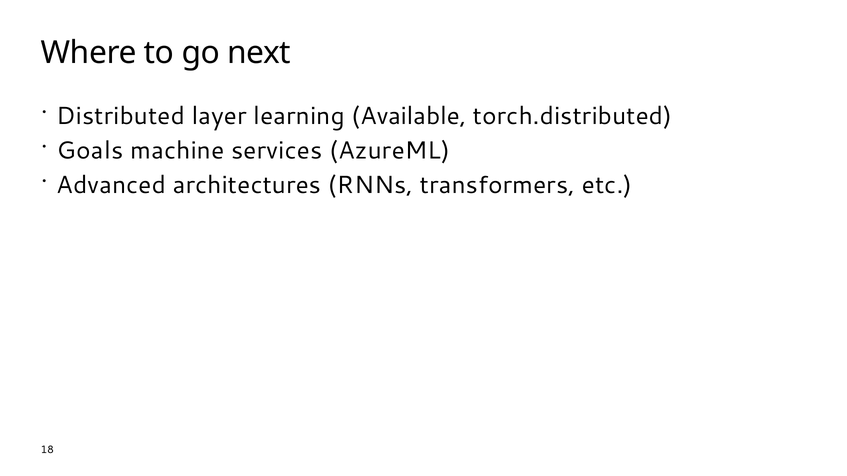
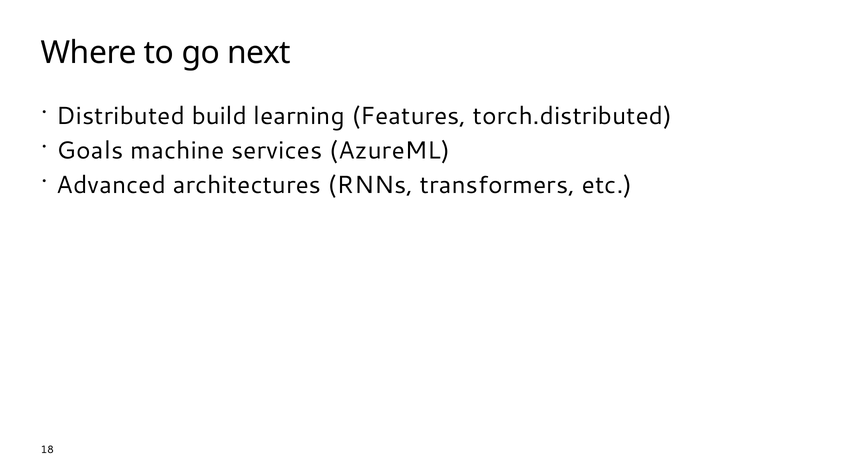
layer: layer -> build
Available: Available -> Features
